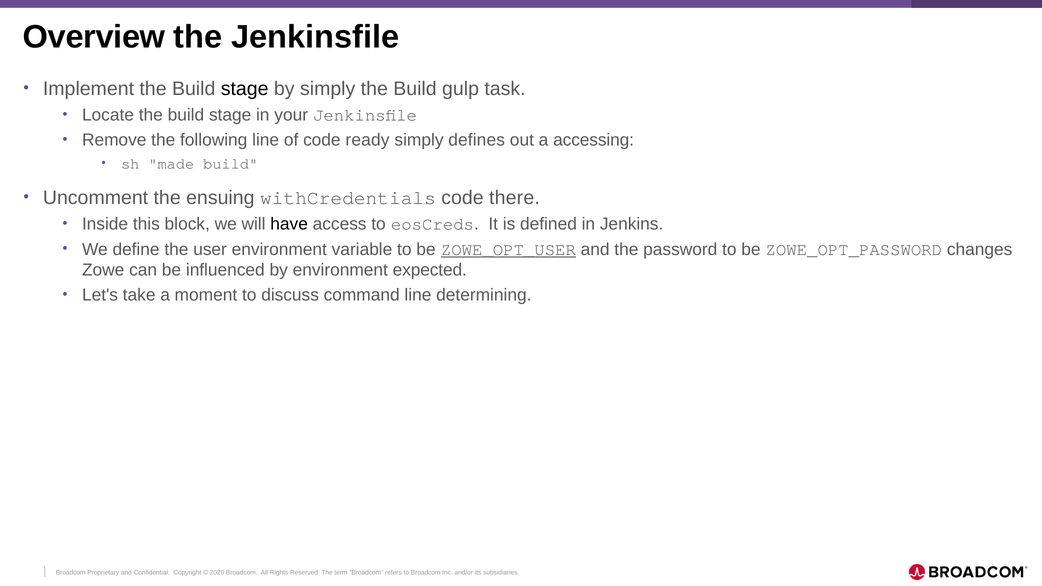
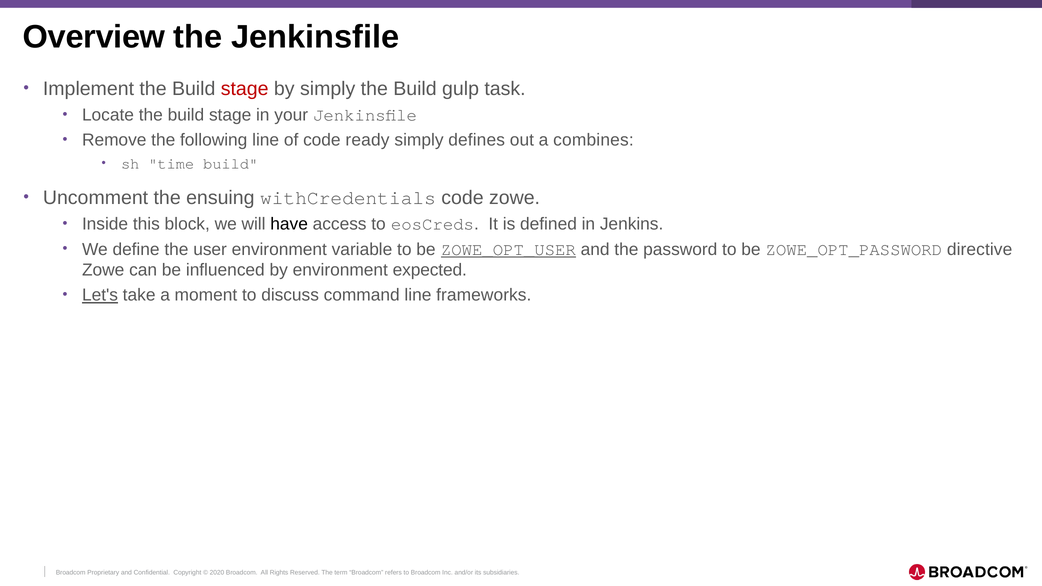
stage at (245, 89) colour: black -> red
accessing: accessing -> combines
made: made -> time
code there: there -> zowe
changes: changes -> directive
Let's underline: none -> present
determining: determining -> frameworks
